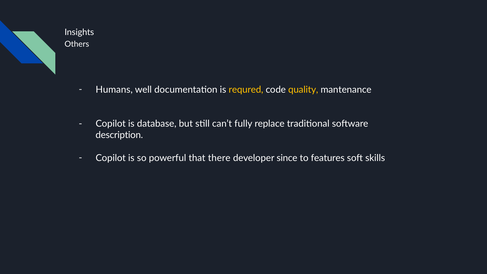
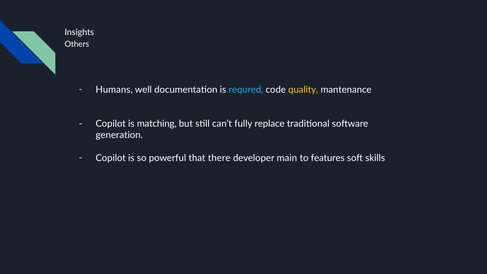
requred colour: yellow -> light blue
database: database -> matching
description: description -> generation
since: since -> main
